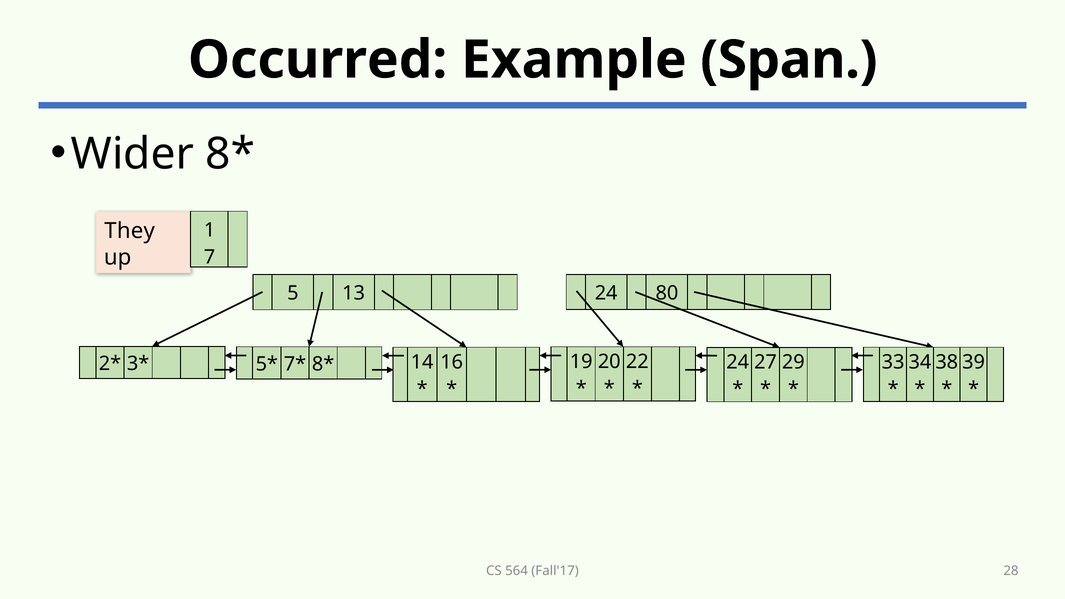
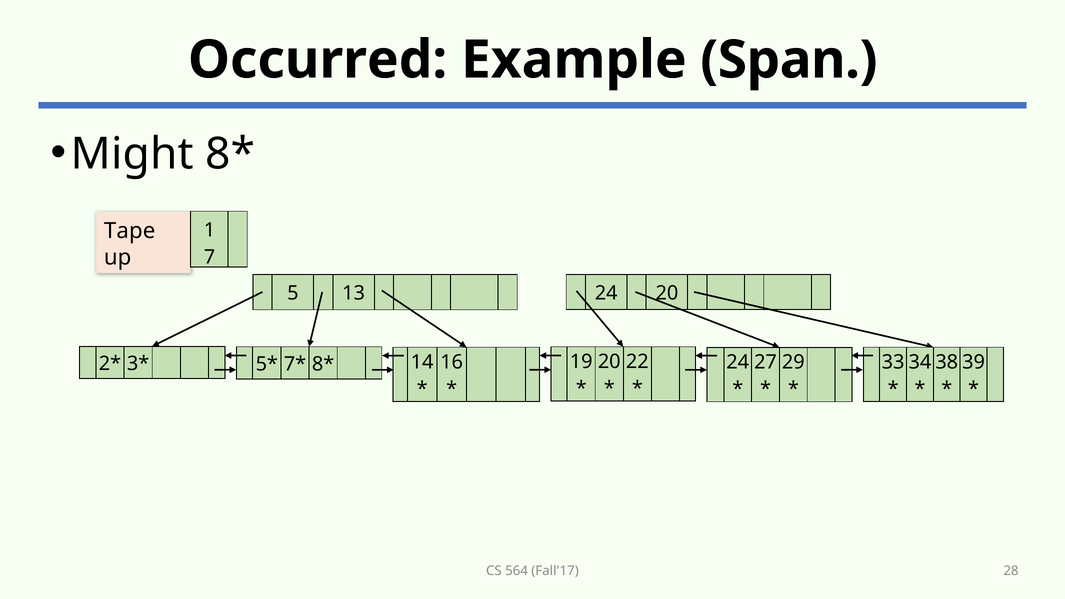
Wider: Wider -> Might
They: They -> Tape
24 80: 80 -> 20
